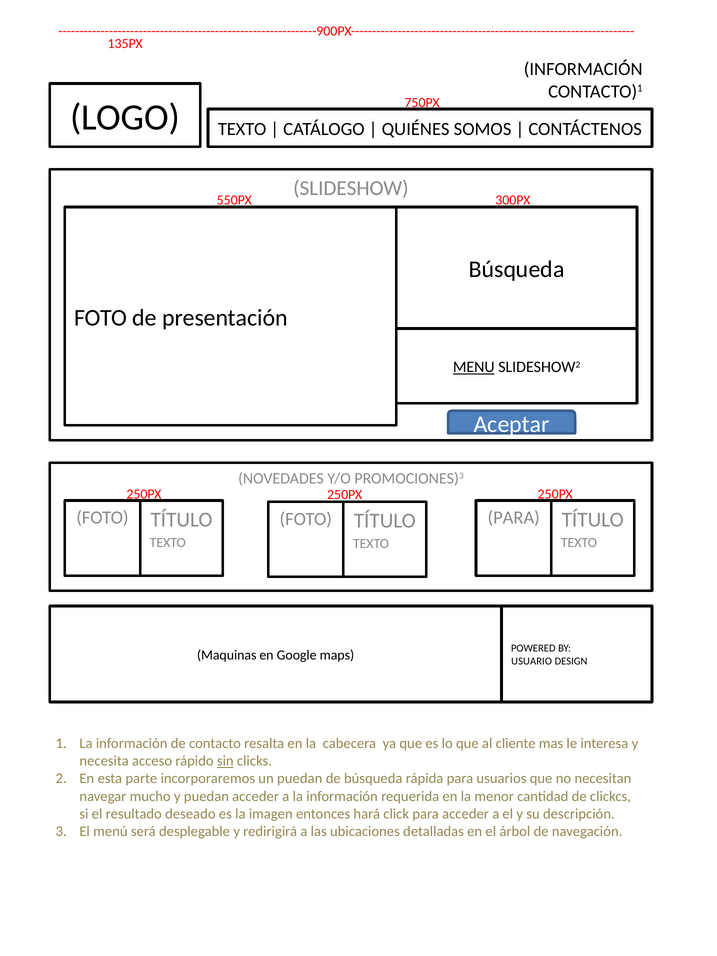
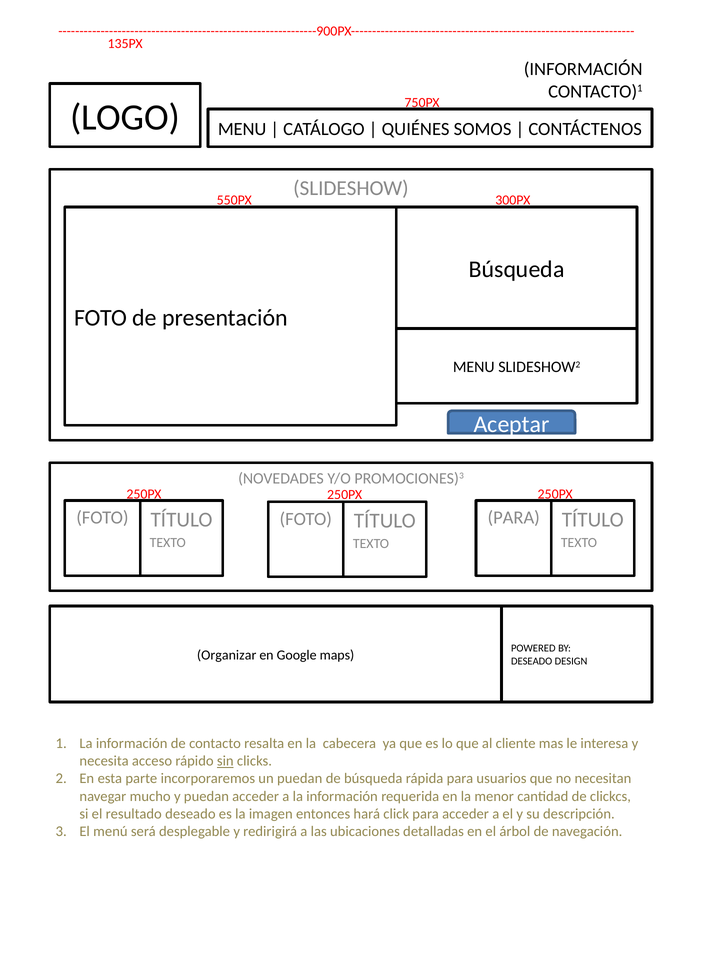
TEXTO at (242, 129): TEXTO -> MENU
MENU at (474, 367) underline: present -> none
Maquinas: Maquinas -> Organizar
USUARIO at (532, 661): USUARIO -> DESEADO
